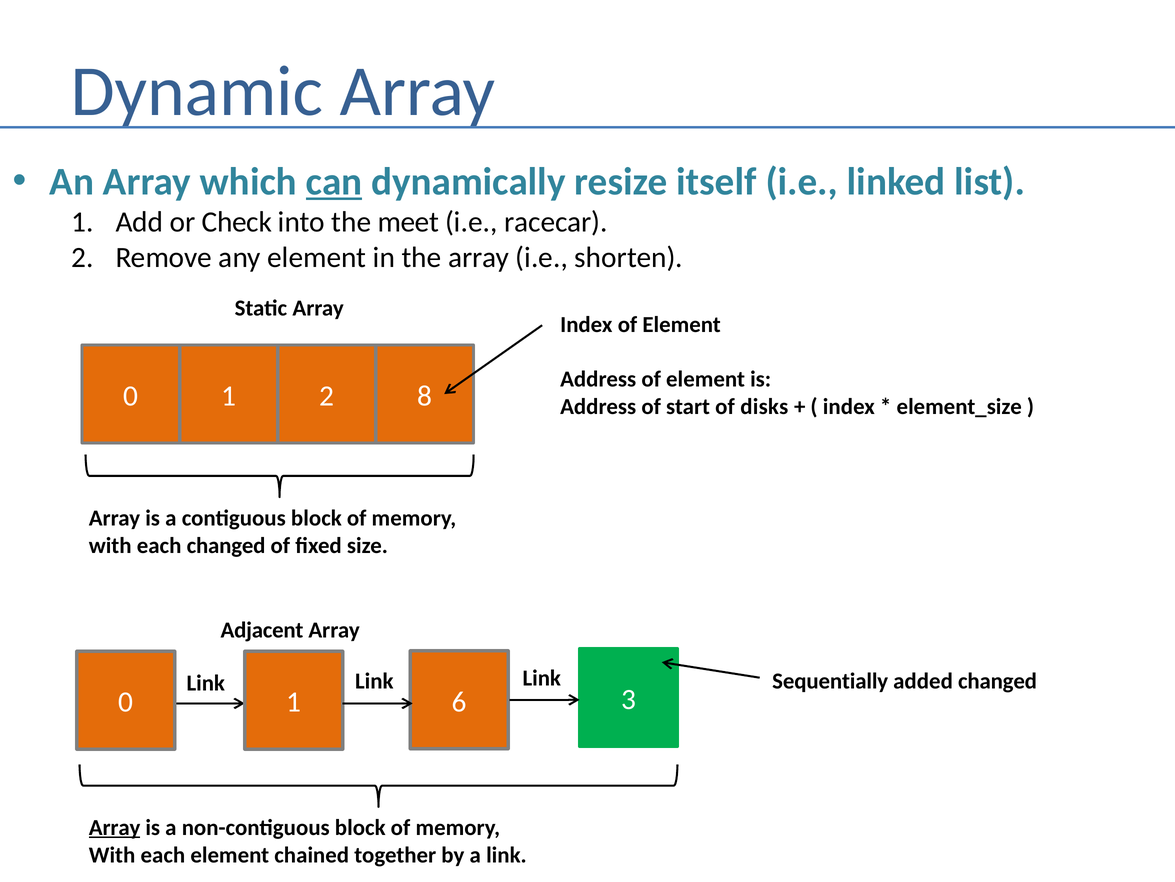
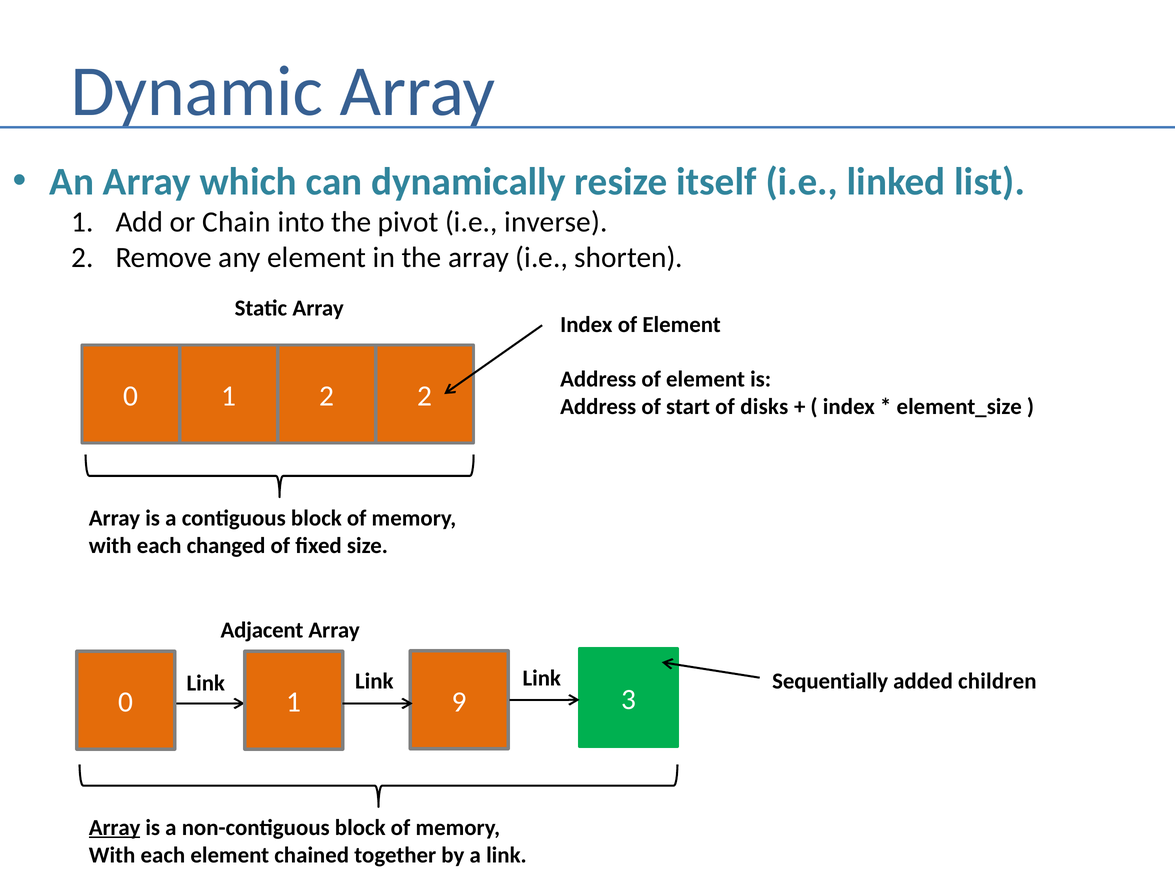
can underline: present -> none
Check: Check -> Chain
meet: meet -> pivot
racecar: racecar -> inverse
2 8: 8 -> 2
added changed: changed -> children
6: 6 -> 9
